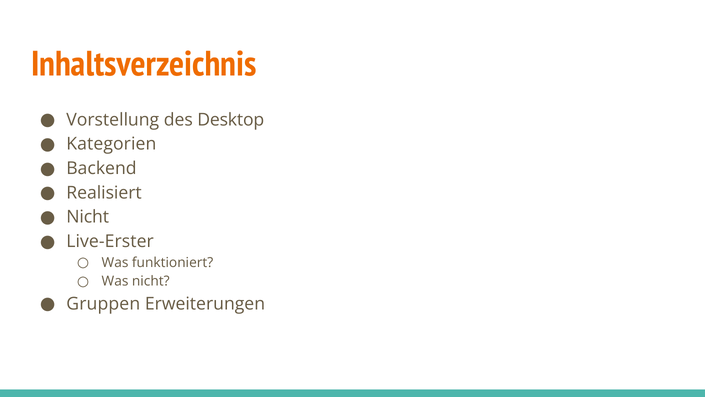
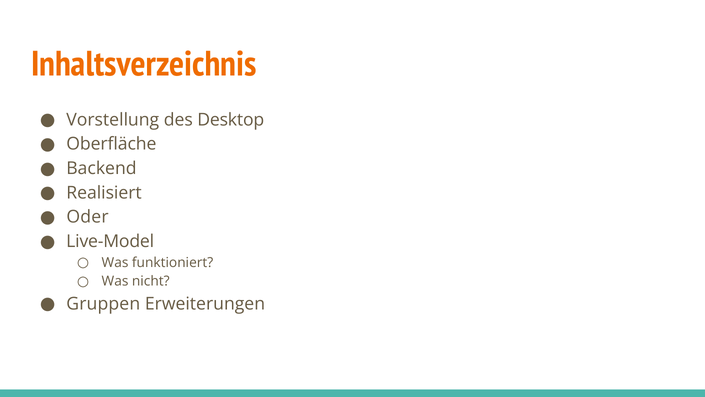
Kategorien: Kategorien -> Oberfläche
Nicht at (88, 217): Nicht -> Oder
Live-Erster: Live-Erster -> Live-Model
